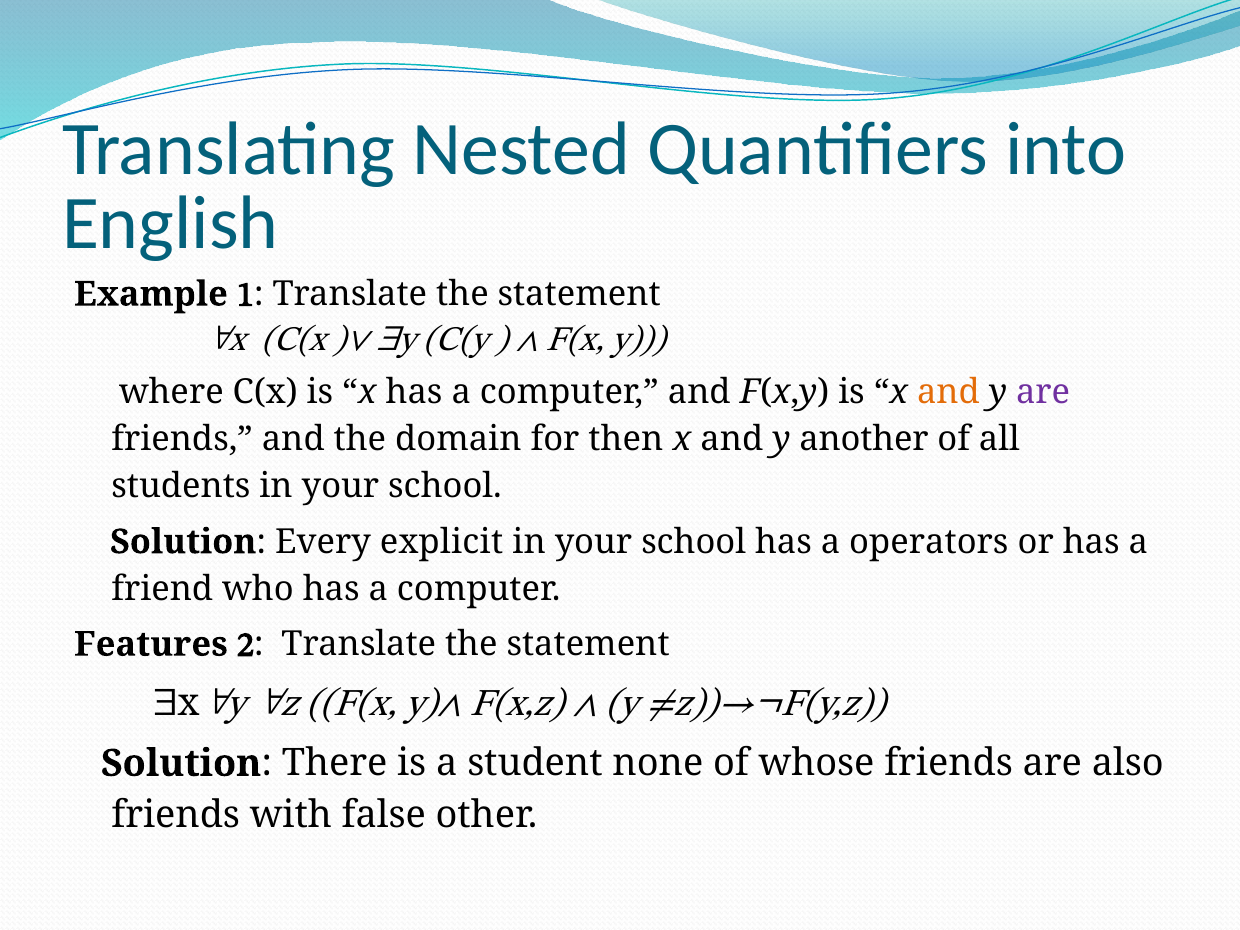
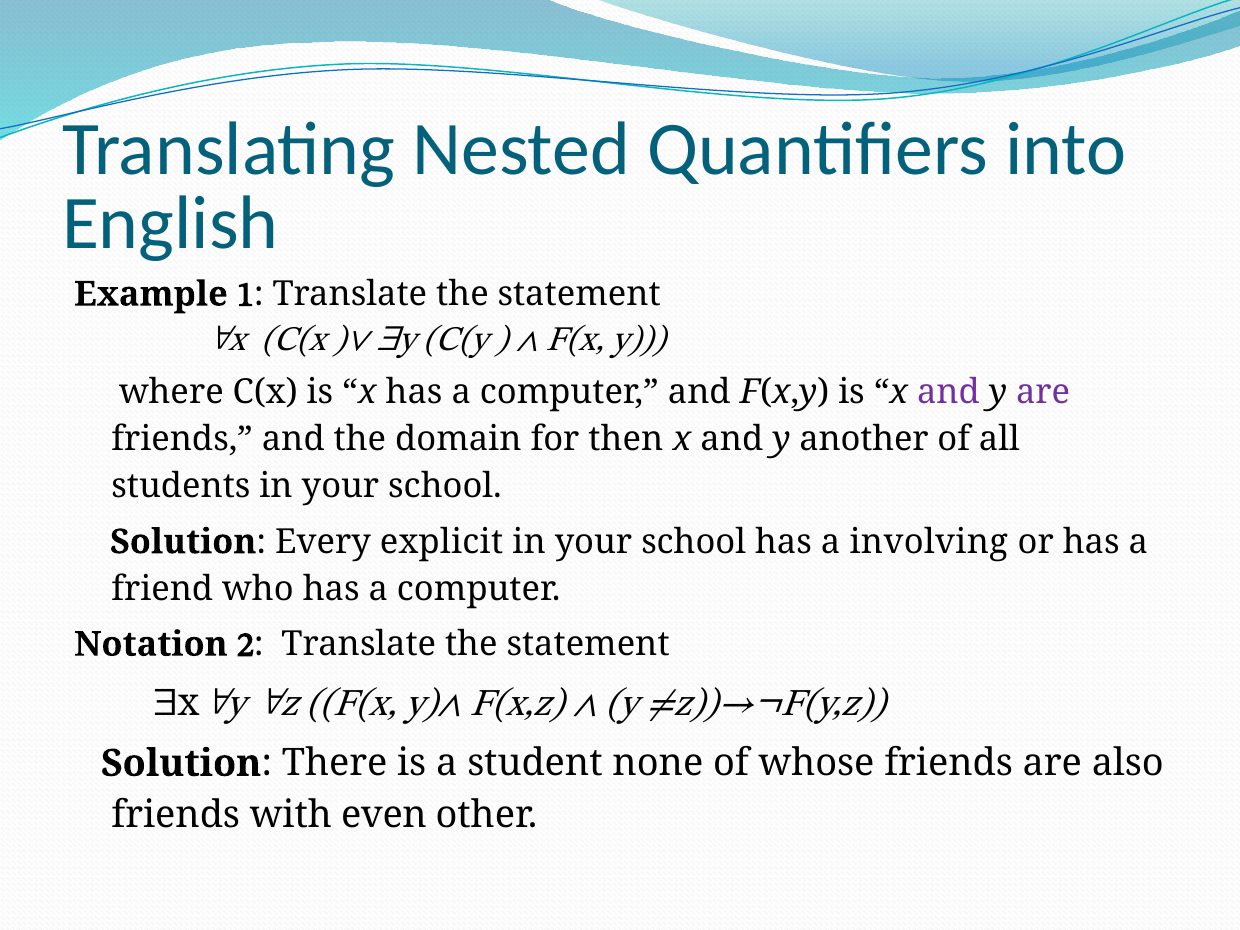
and at (948, 392) colour: orange -> purple
operators: operators -> involving
Features: Features -> Notation
false: false -> even
